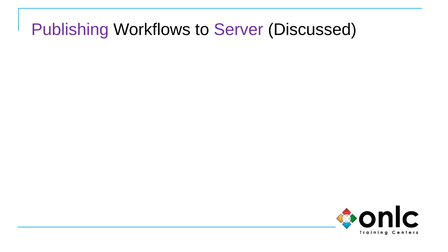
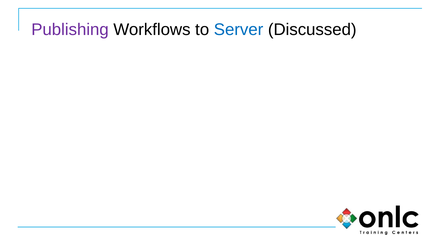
Server colour: purple -> blue
